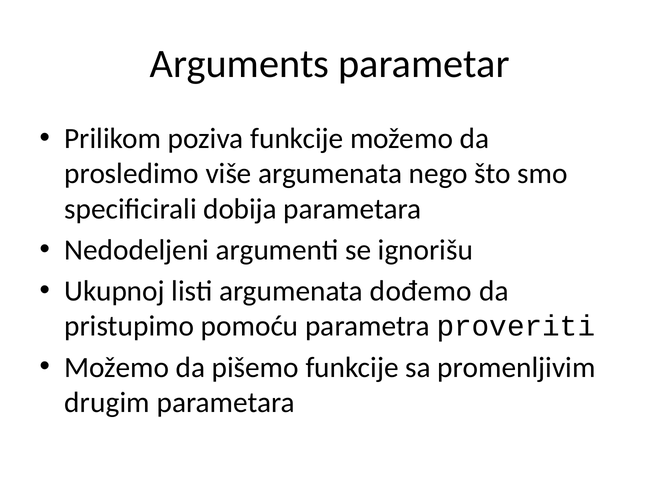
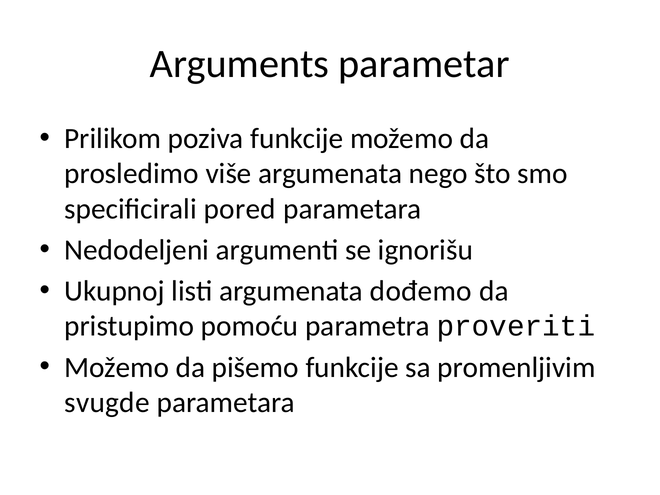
dobija: dobija -> pored
drugim: drugim -> svugde
